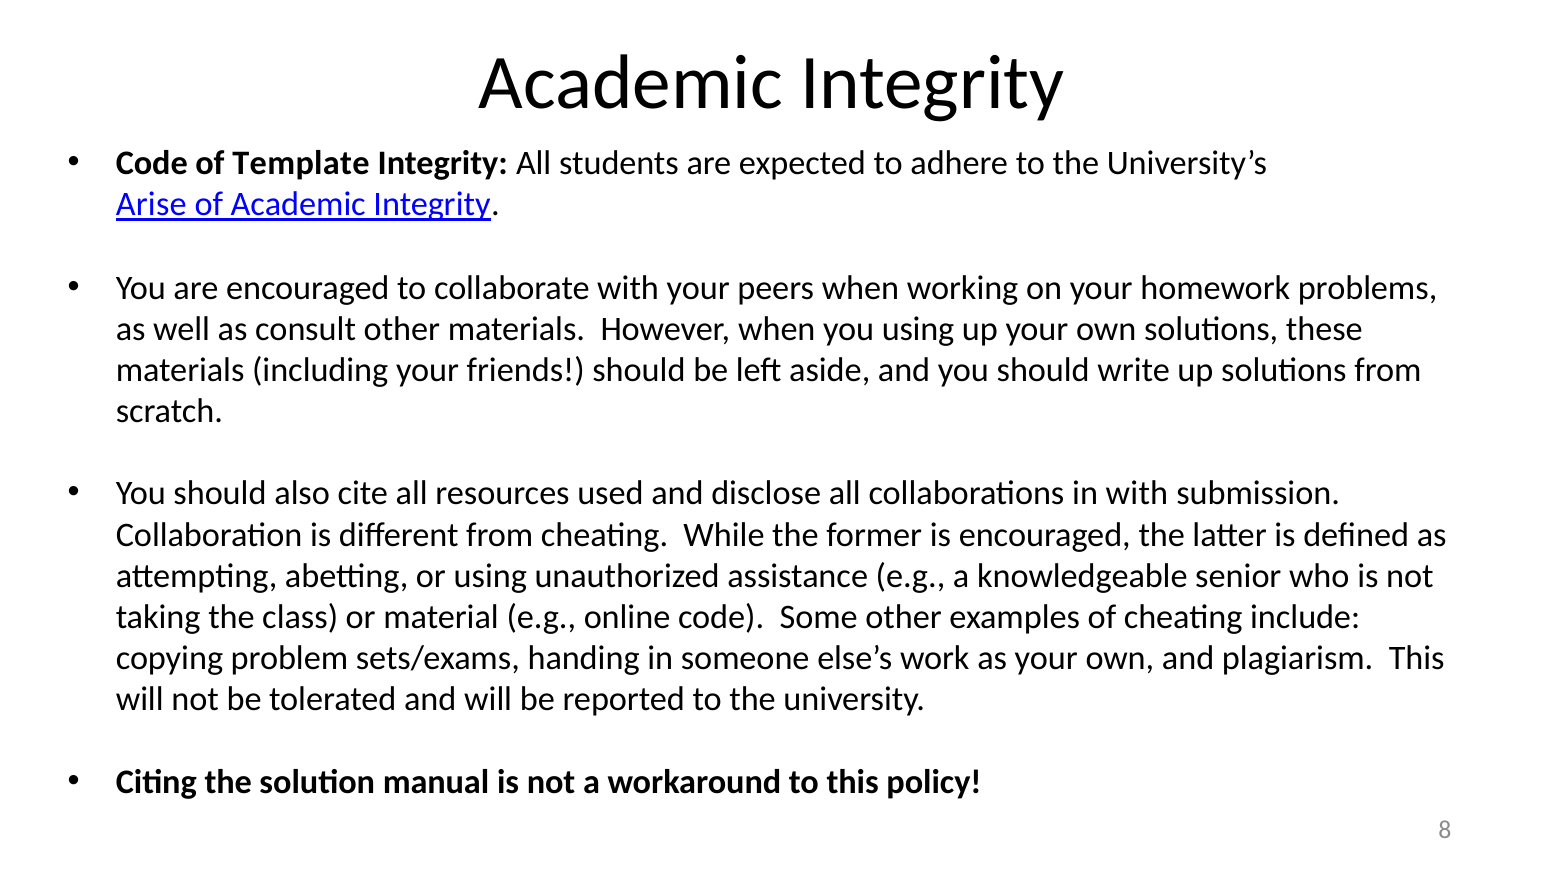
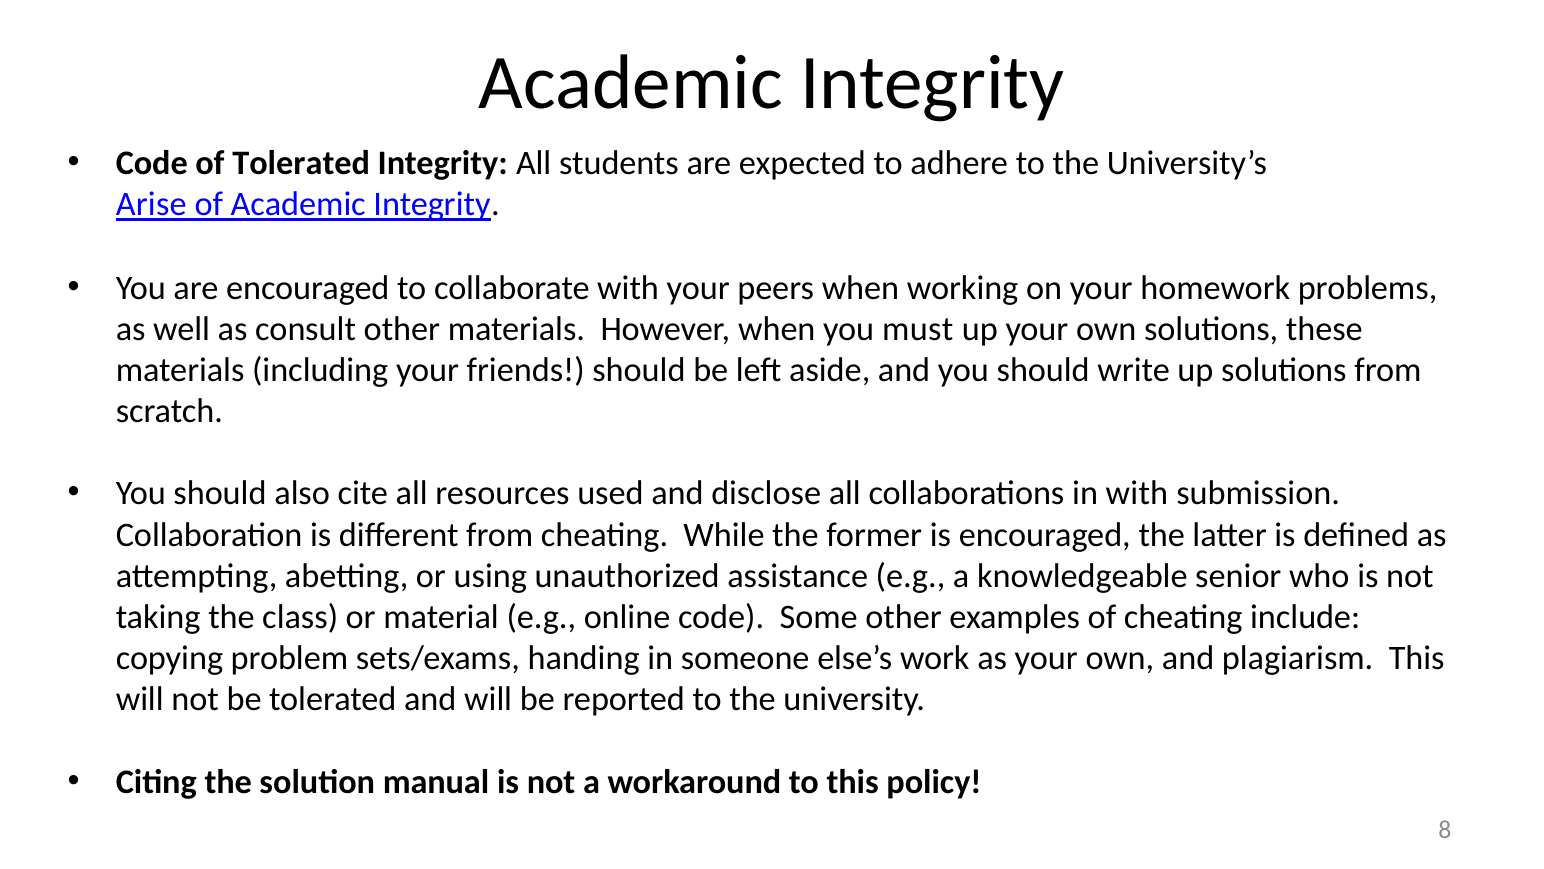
of Template: Template -> Tolerated
you using: using -> must
